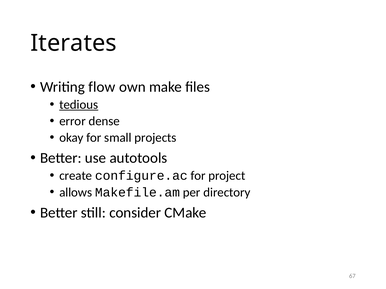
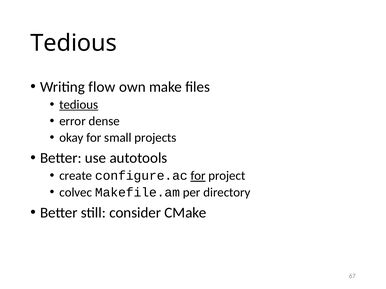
Iterates at (74, 43): Iterates -> Tedious
for at (198, 176) underline: none -> present
allows: allows -> colvec
